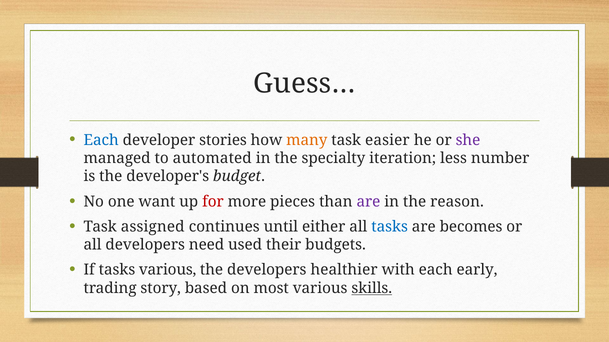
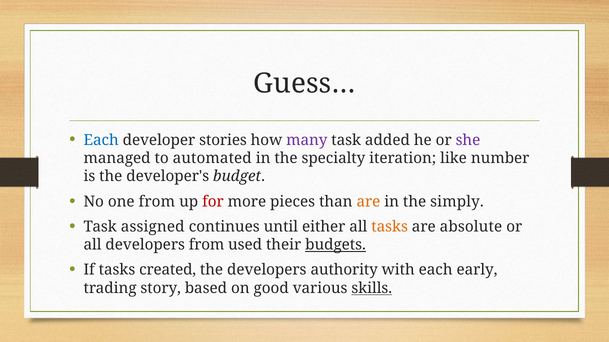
many colour: orange -> purple
easier: easier -> added
less: less -> like
one want: want -> from
are at (368, 202) colour: purple -> orange
reason: reason -> simply
tasks at (390, 227) colour: blue -> orange
becomes: becomes -> absolute
developers need: need -> from
budgets underline: none -> present
tasks various: various -> created
healthier: healthier -> authority
most: most -> good
